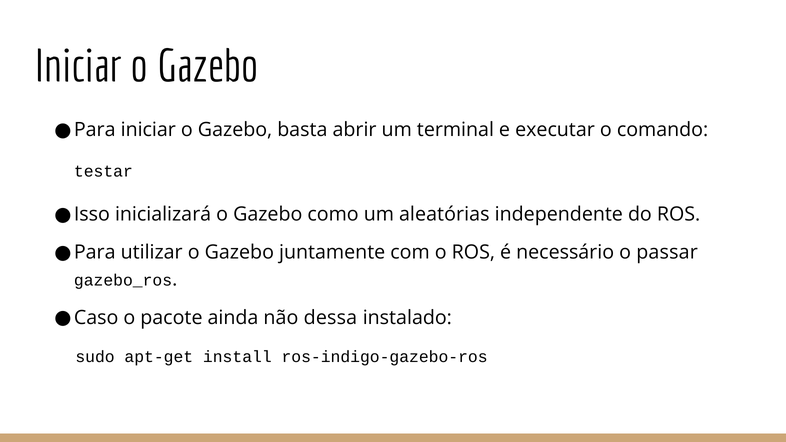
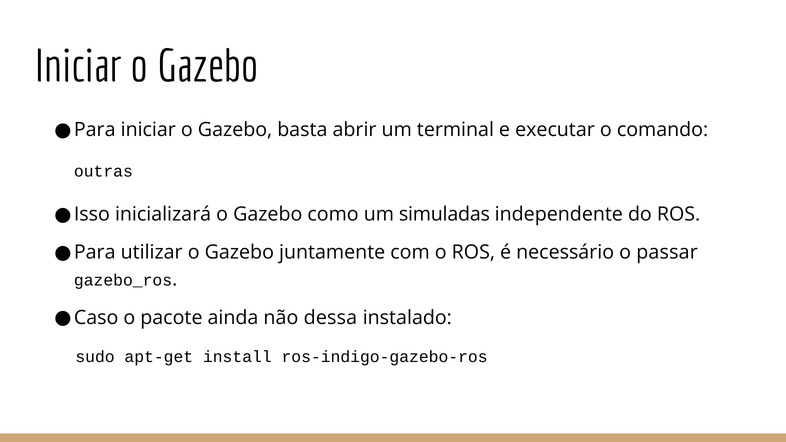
testar: testar -> outras
aleatórias: aleatórias -> simuladas
